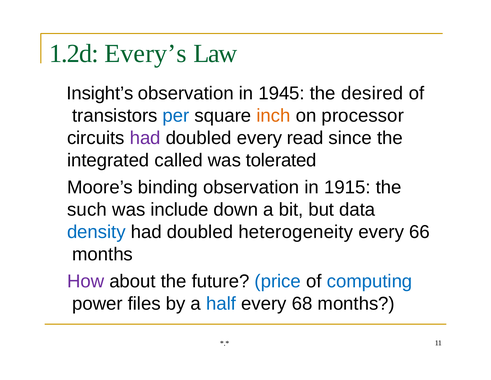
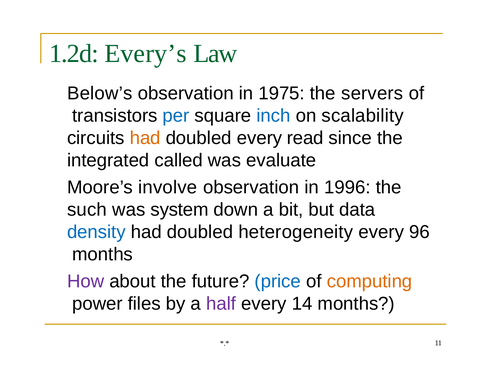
Insight’s: Insight’s -> Below’s
1945: 1945 -> 1975
desired: desired -> servers
inch colour: orange -> blue
processor: processor -> scalability
had at (145, 138) colour: purple -> orange
tolerated: tolerated -> evaluate
binding: binding -> involve
1915: 1915 -> 1996
include: include -> system
66: 66 -> 96
computing colour: blue -> orange
half colour: blue -> purple
68: 68 -> 14
